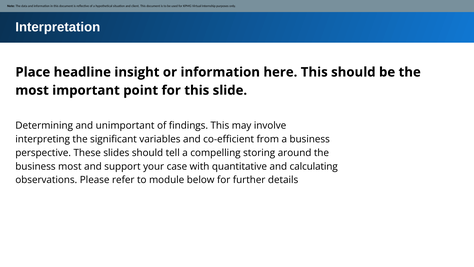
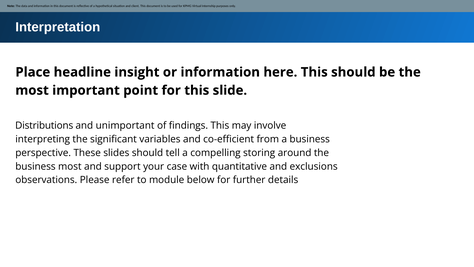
Determining: Determining -> Distributions
calculating: calculating -> exclusions
